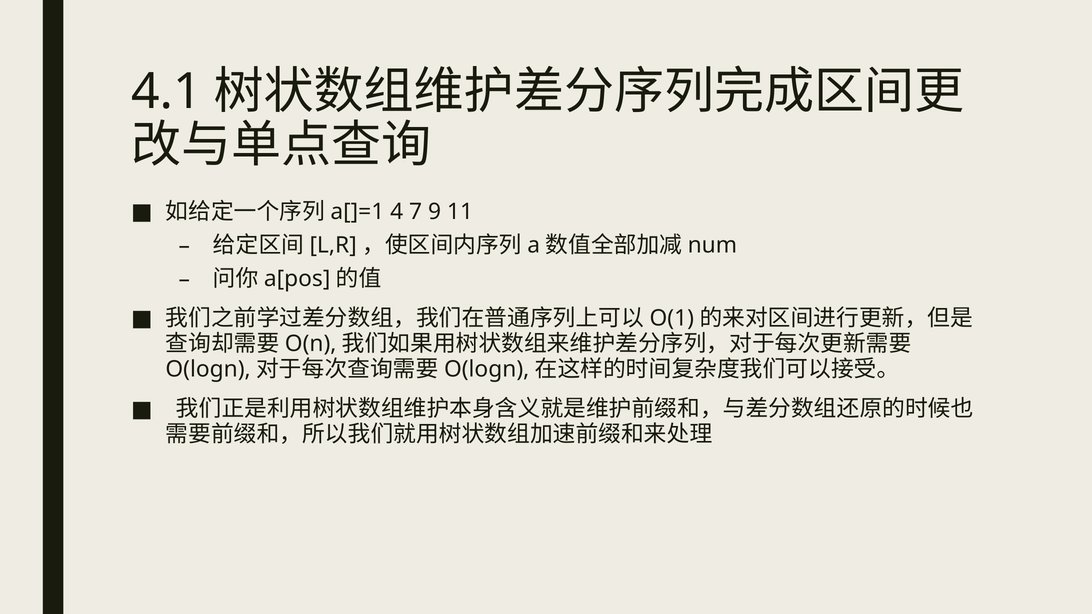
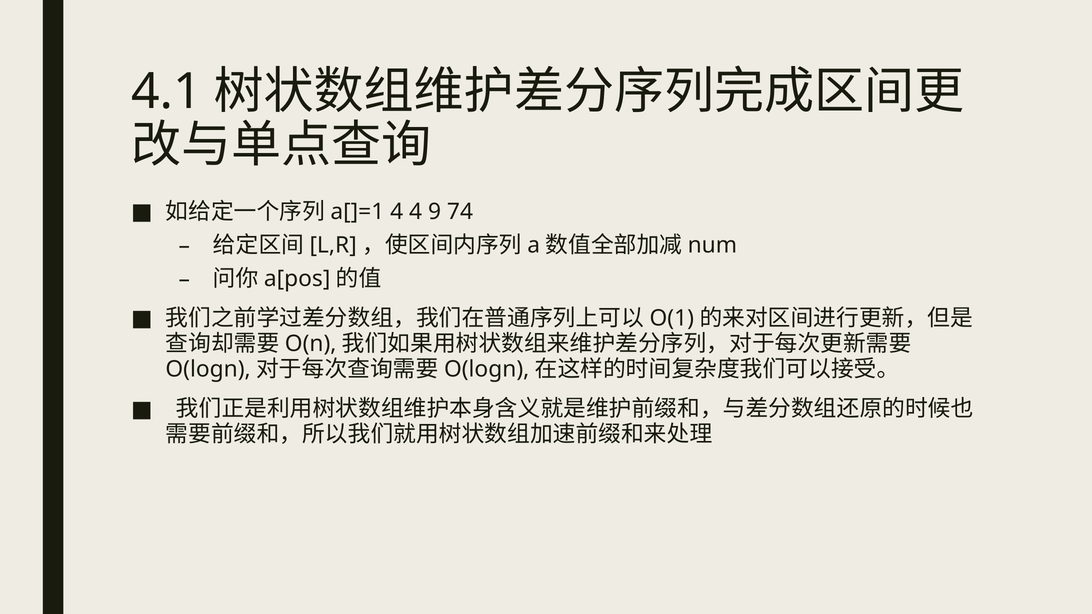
4 7: 7 -> 4
11: 11 -> 74
